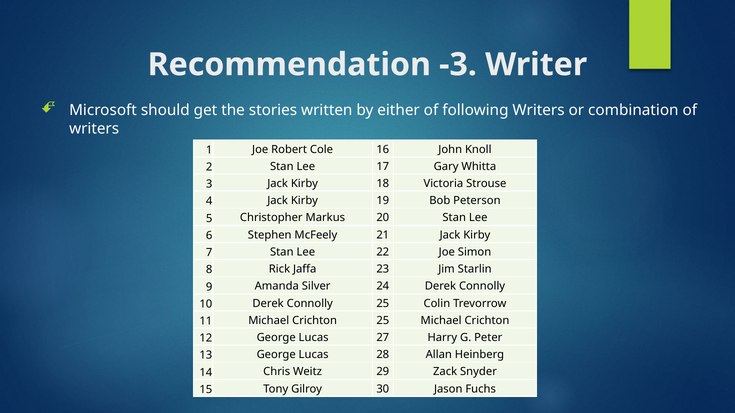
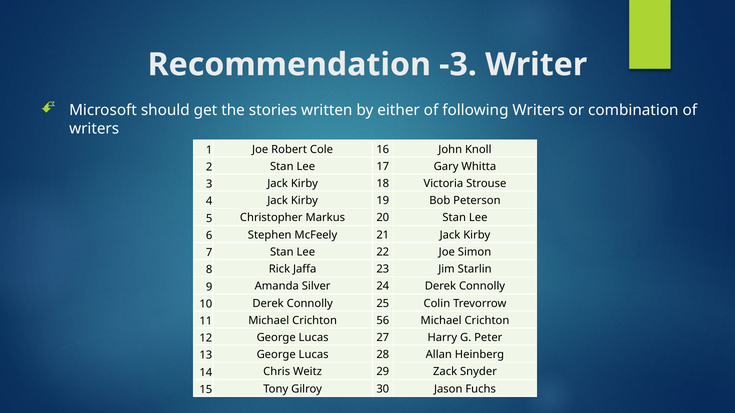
Crichton 25: 25 -> 56
